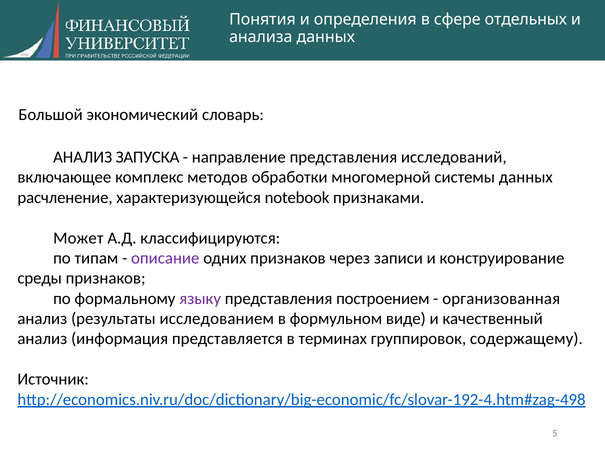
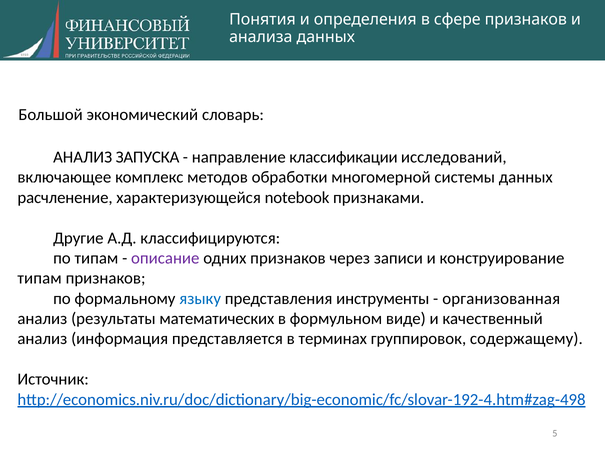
сфере отдельных: отдельных -> признаков
направление представления: представления -> классификации
Может: Может -> Другие
среды at (40, 278): среды -> типам
языку colour: purple -> blue
построением: построением -> инструменты
исследованием: исследованием -> математических
